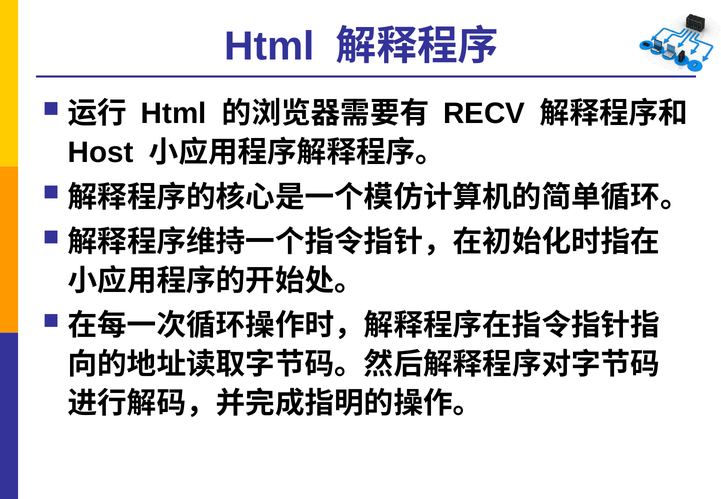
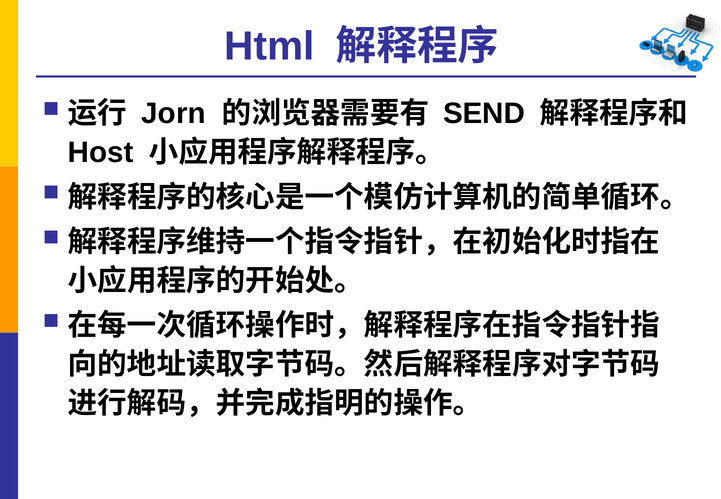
Html at (174, 114): Html -> Jorn
RECV: RECV -> SEND
